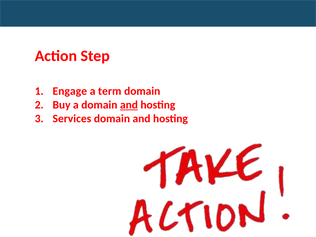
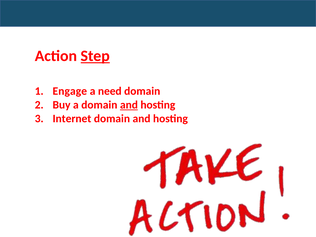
Step underline: none -> present
term: term -> need
Services: Services -> Internet
